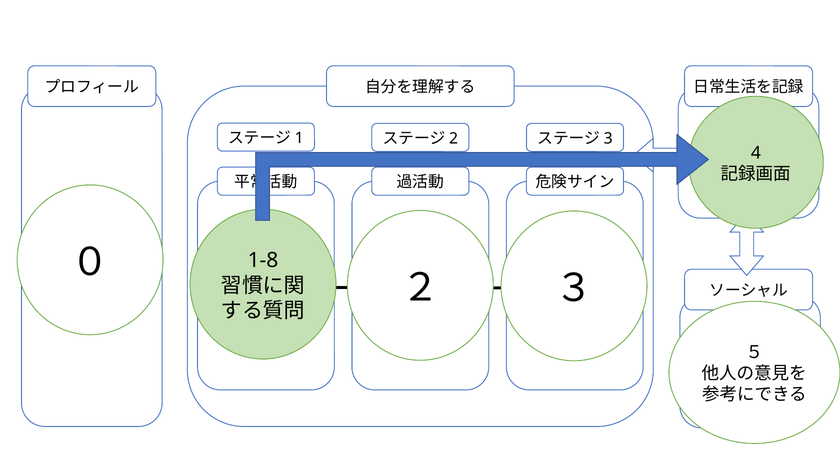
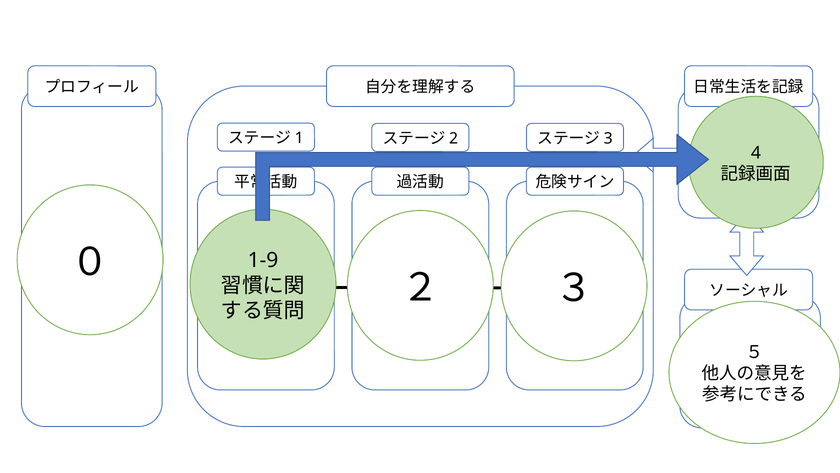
1-8: 1-8 -> 1-9
